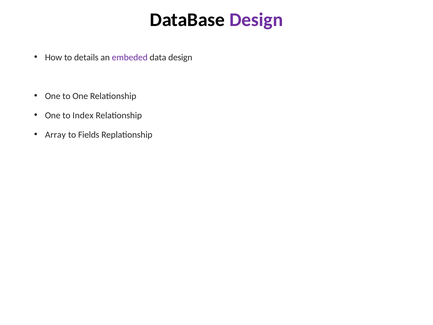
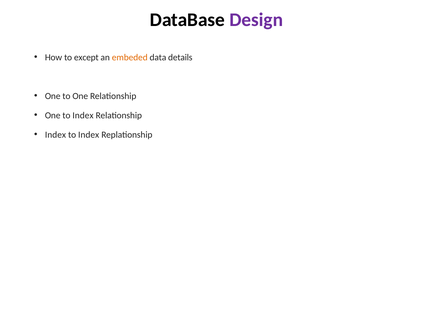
details: details -> except
embeded colour: purple -> orange
data design: design -> details
Array at (55, 135): Array -> Index
Fields at (89, 135): Fields -> Index
